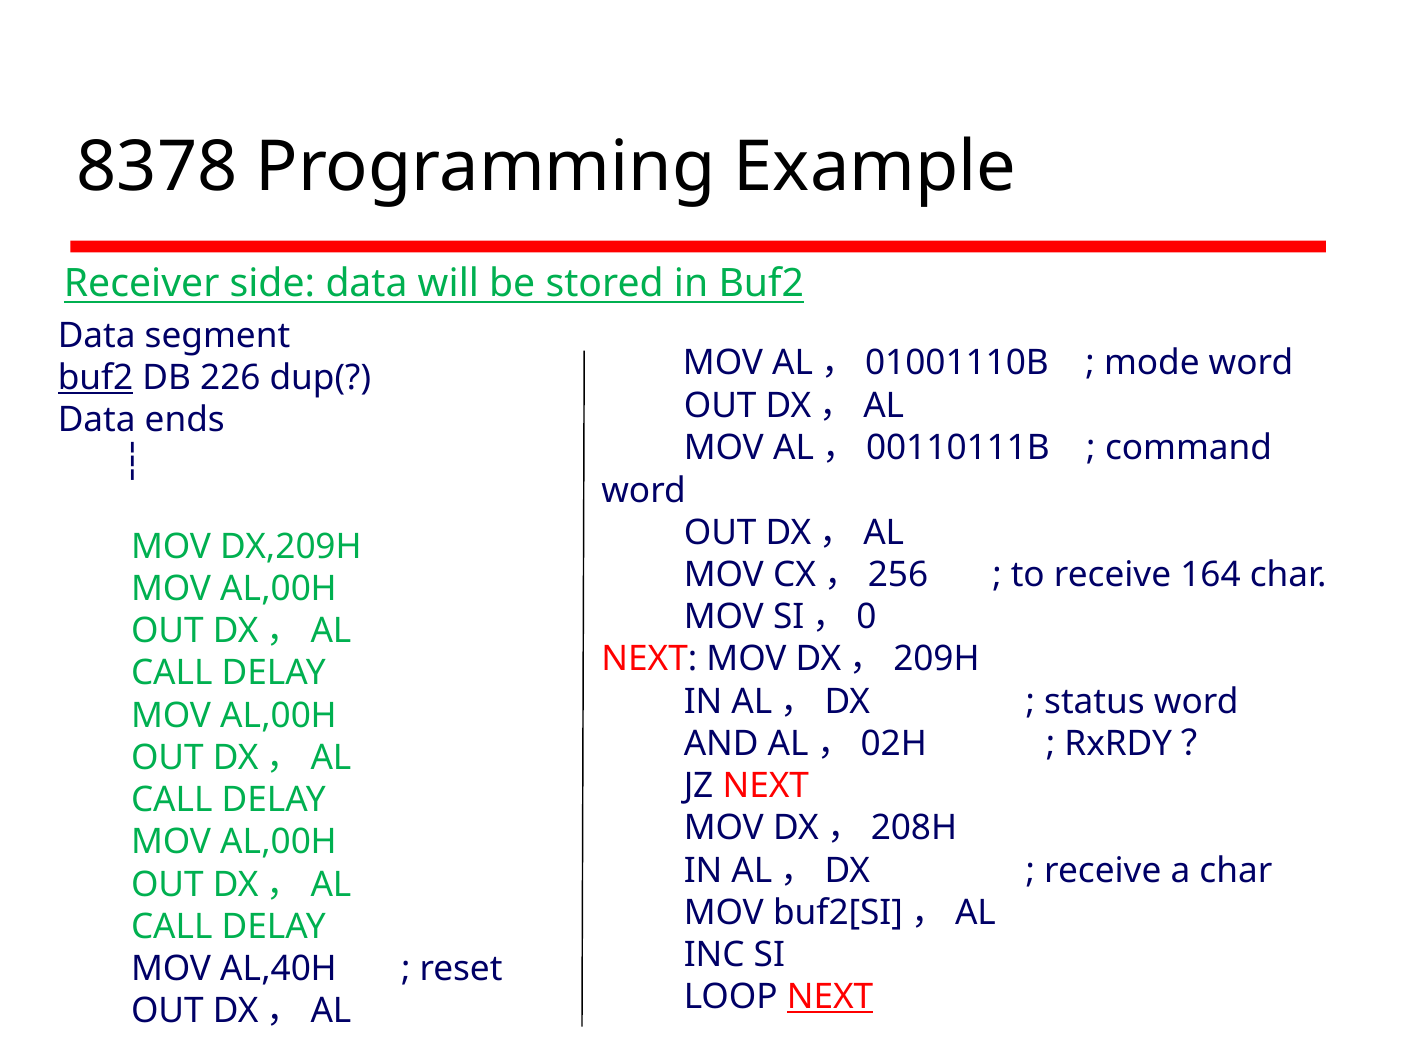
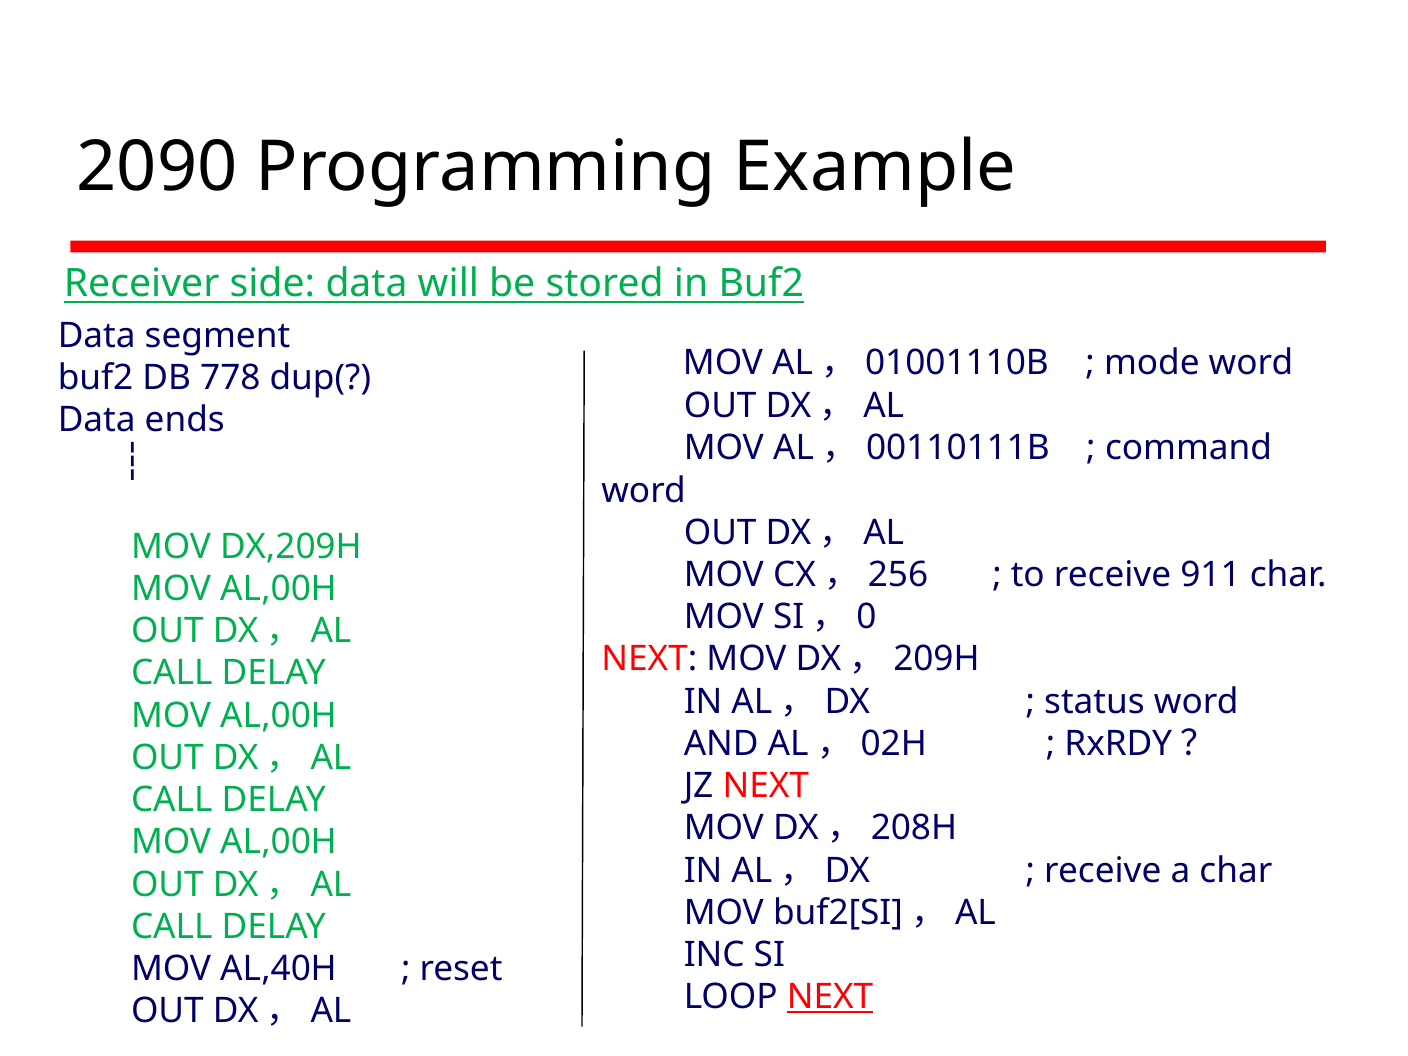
8378: 8378 -> 2090
buf2 at (96, 378) underline: present -> none
226: 226 -> 778
164: 164 -> 911
